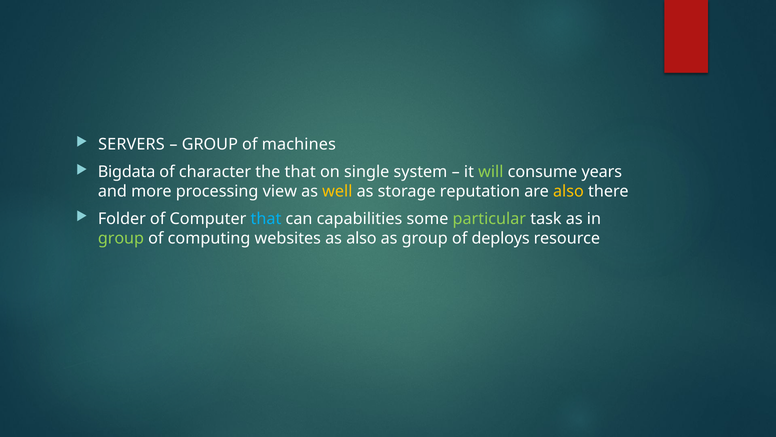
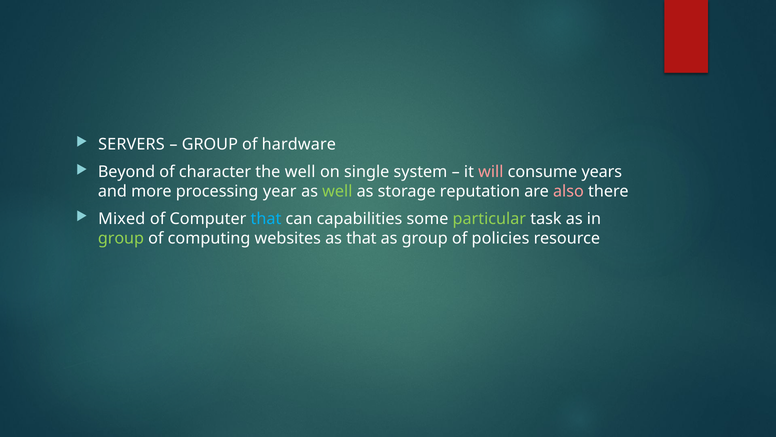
machines: machines -> hardware
Bigdata: Bigdata -> Beyond
the that: that -> well
will colour: light green -> pink
view: view -> year
well at (337, 191) colour: yellow -> light green
also at (568, 191) colour: yellow -> pink
Folder: Folder -> Mixed
as also: also -> that
deploys: deploys -> policies
